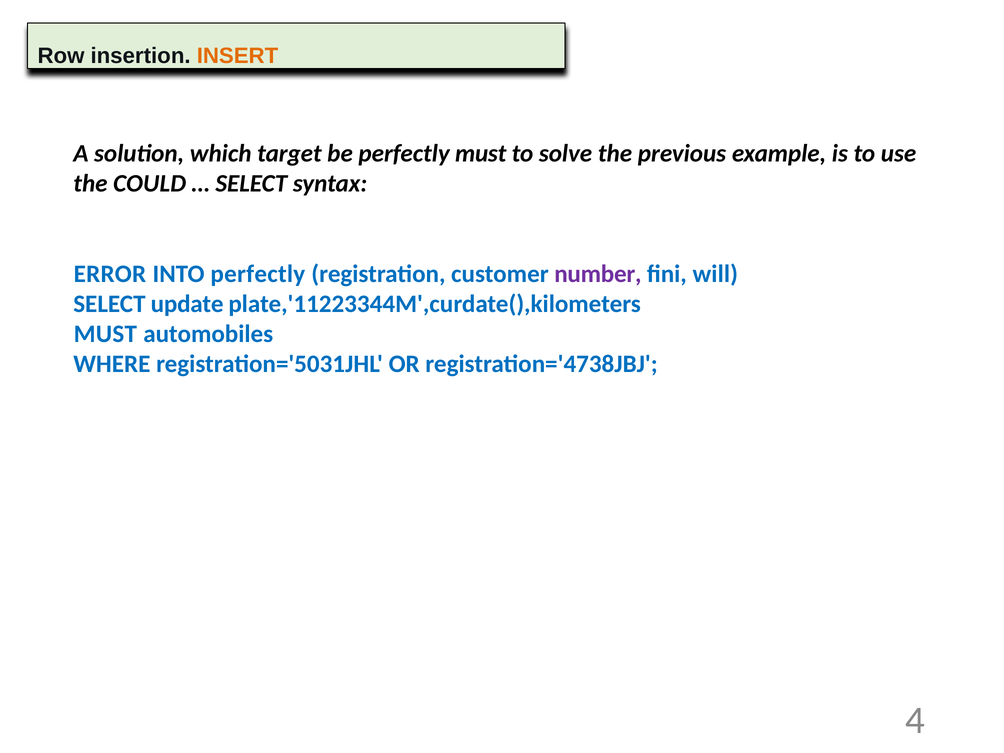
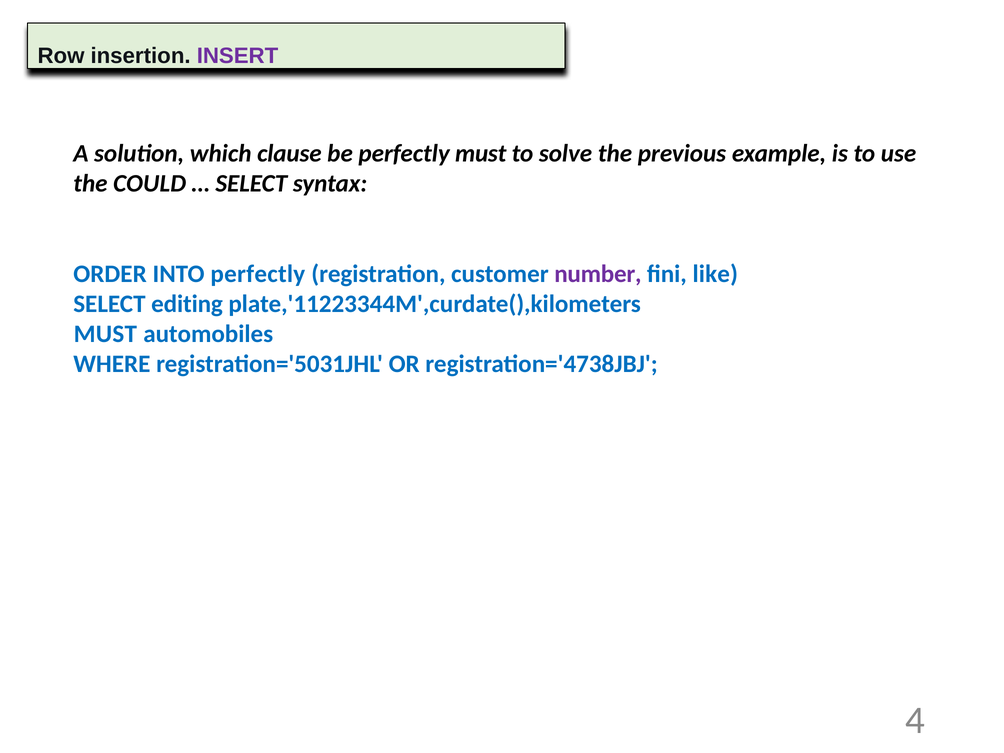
INSERT colour: orange -> purple
target: target -> clause
ERROR: ERROR -> ORDER
will: will -> like
update: update -> editing
